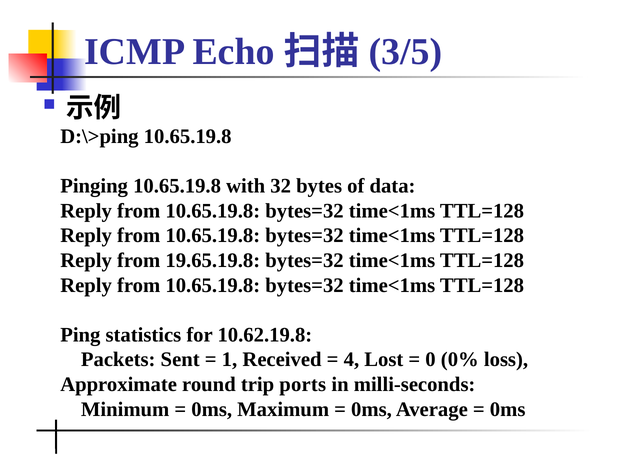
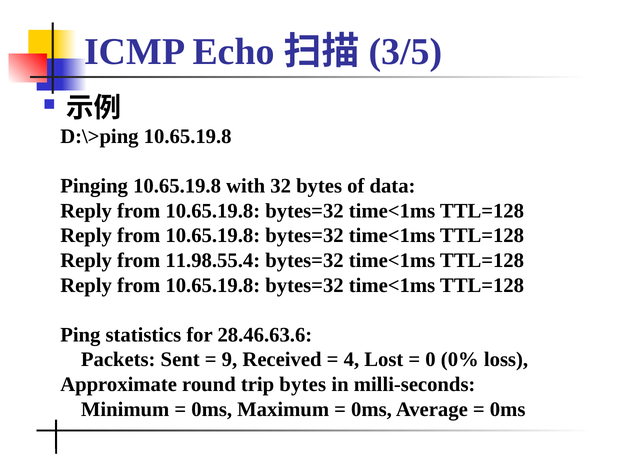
19.65.19.8: 19.65.19.8 -> 11.98.55.4
10.62.19.8: 10.62.19.8 -> 28.46.63.6
1: 1 -> 9
trip ports: ports -> bytes
